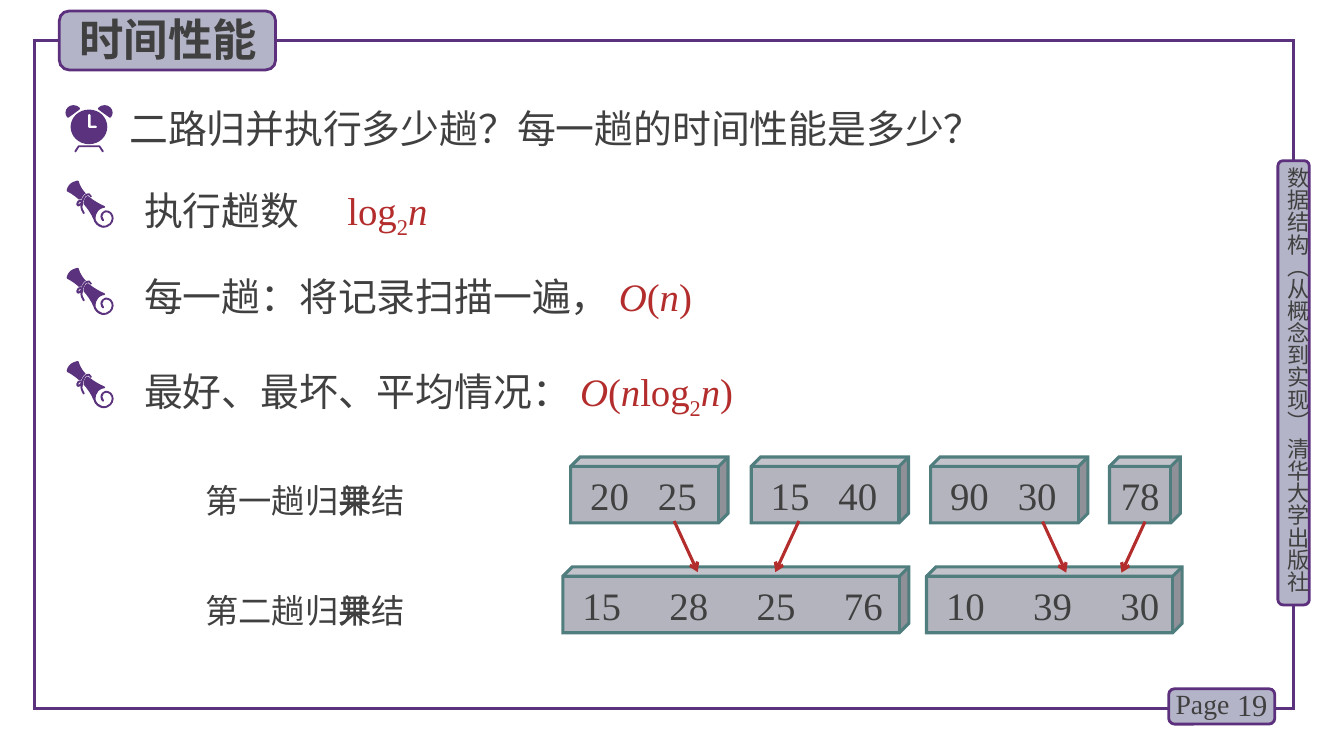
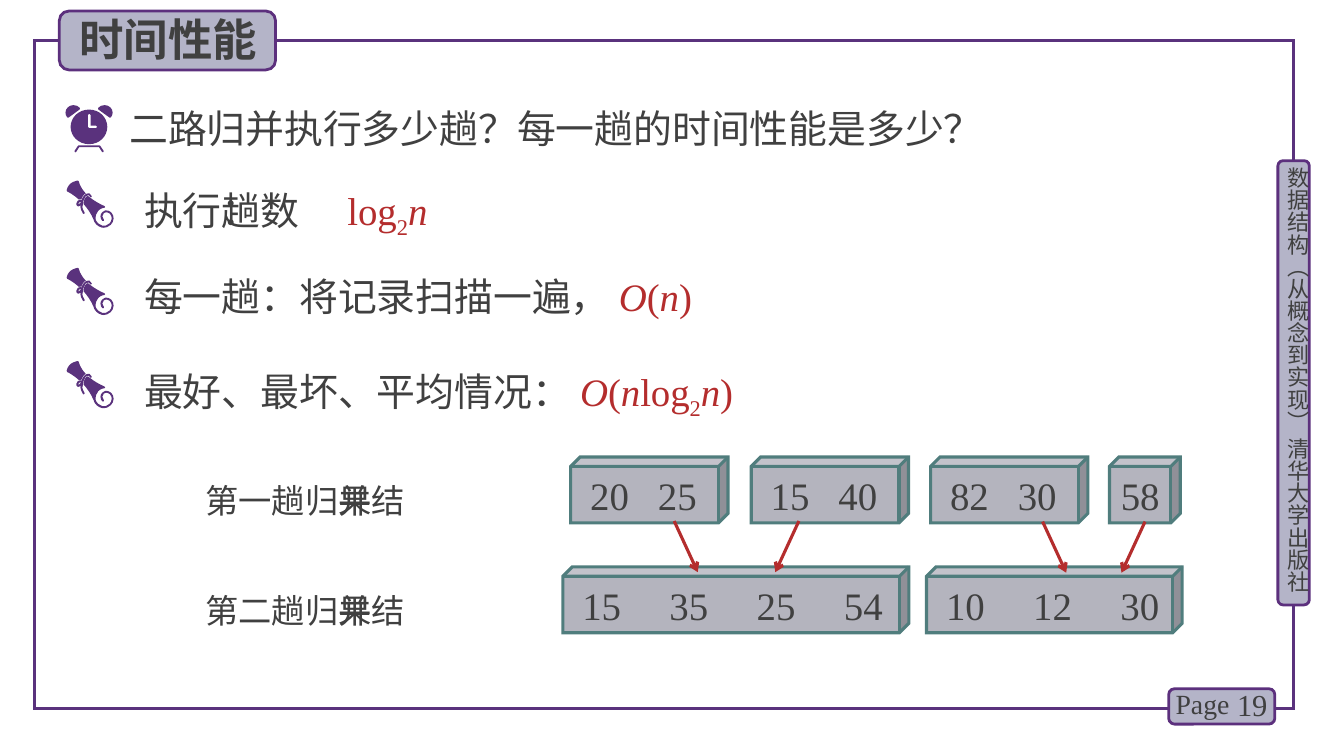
90: 90 -> 82
78: 78 -> 58
28: 28 -> 35
76: 76 -> 54
39: 39 -> 12
